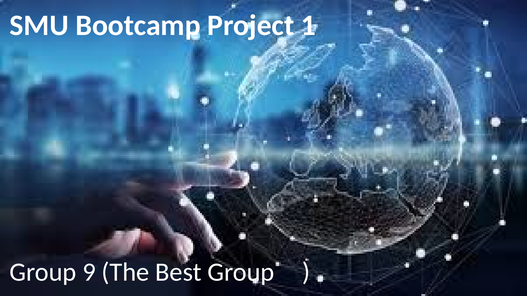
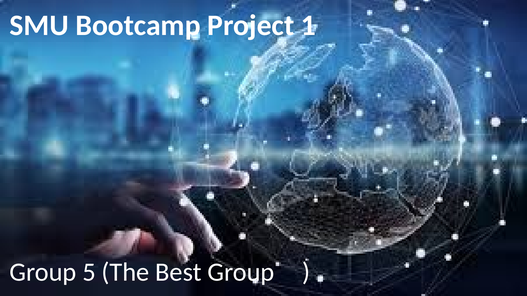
9: 9 -> 5
